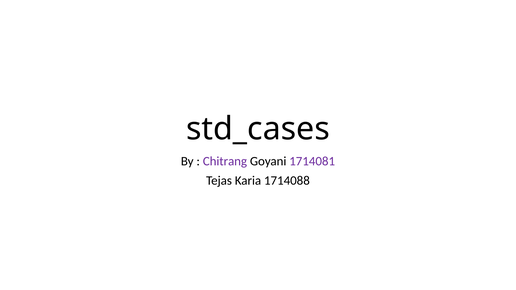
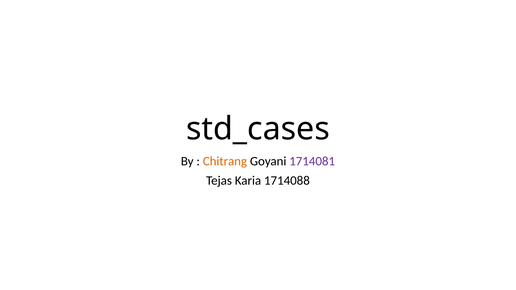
Chitrang colour: purple -> orange
